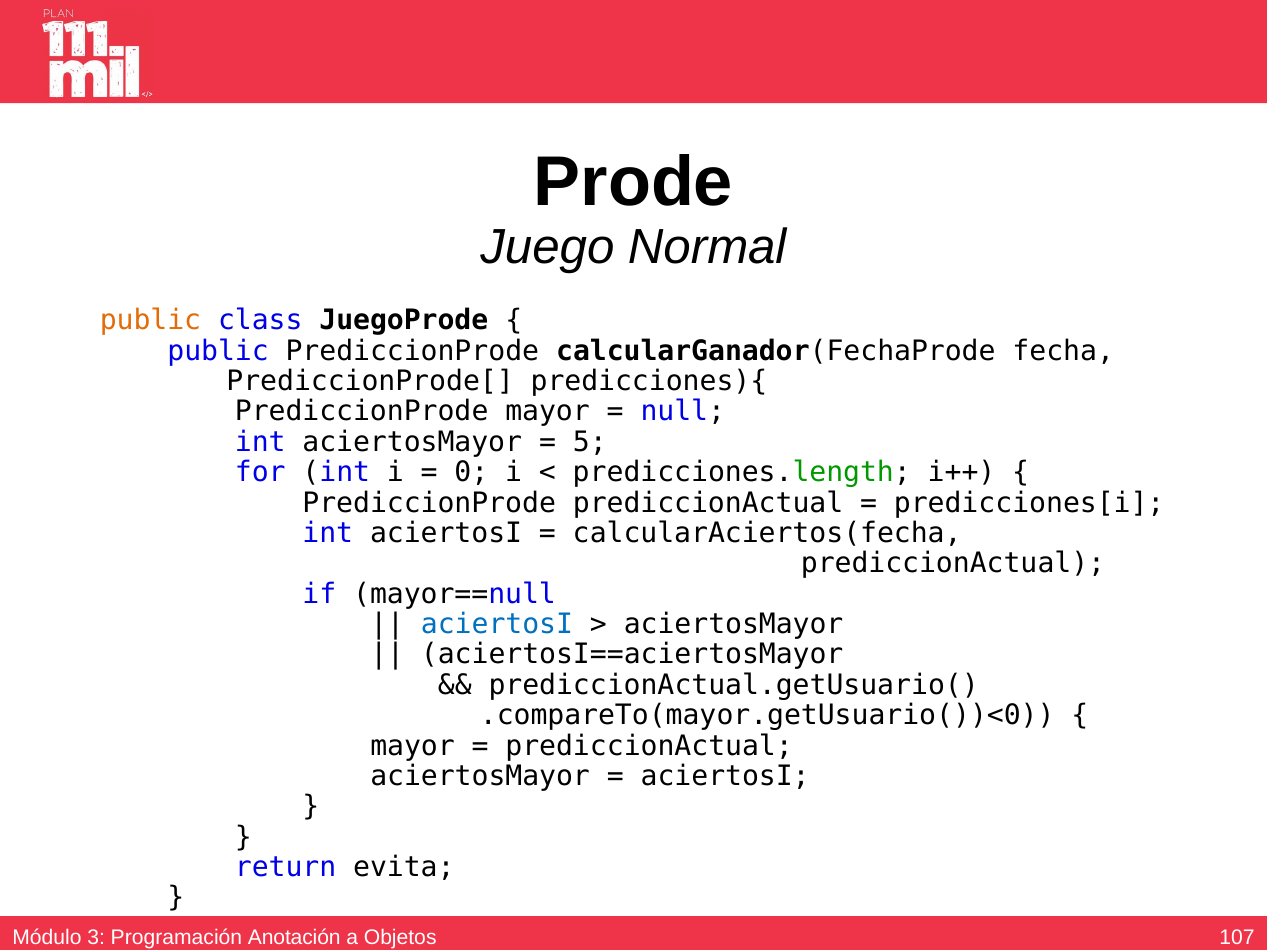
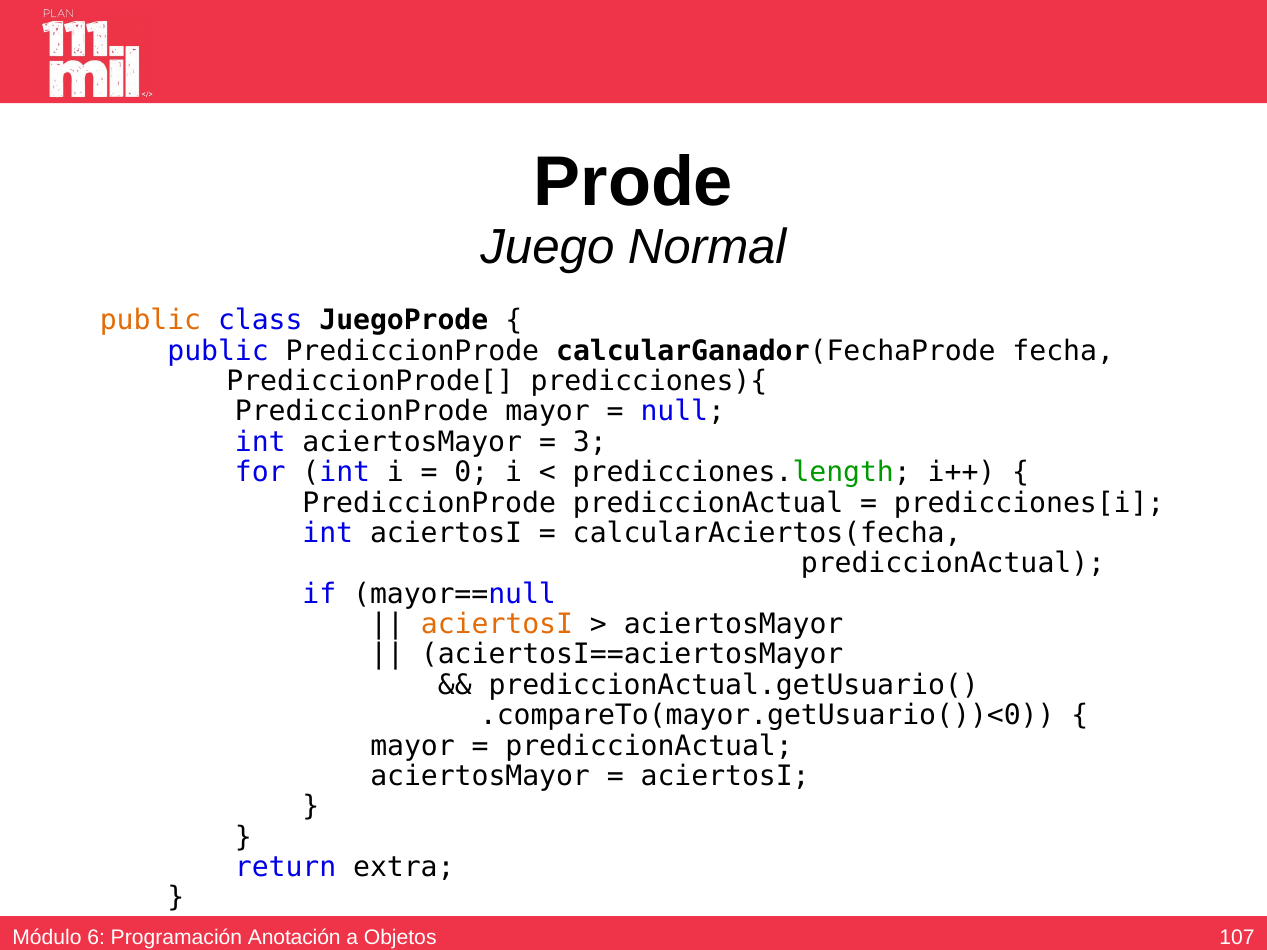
5: 5 -> 3
aciertosI at (497, 624) colour: blue -> orange
evita: evita -> extra
3: 3 -> 6
